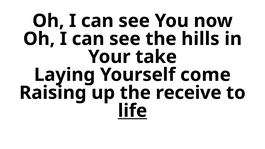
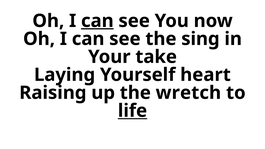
can at (97, 21) underline: none -> present
hills: hills -> sing
come: come -> heart
receive: receive -> wretch
